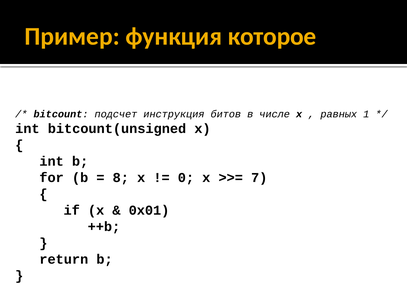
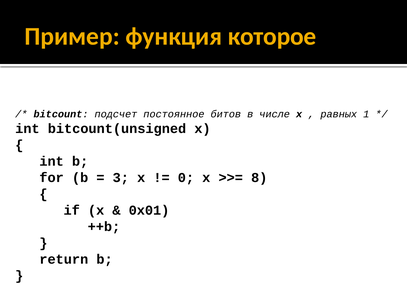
инструкция: инструкция -> постоянное
8: 8 -> 3
7: 7 -> 8
